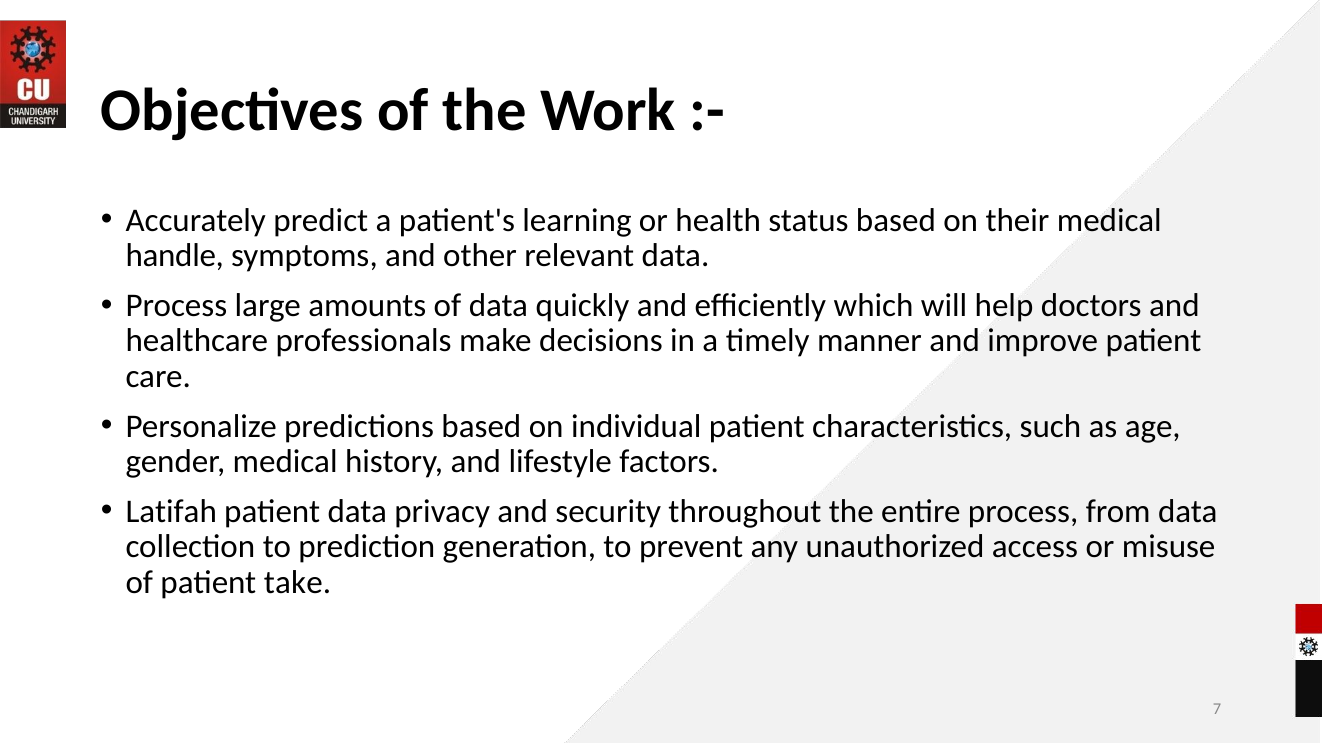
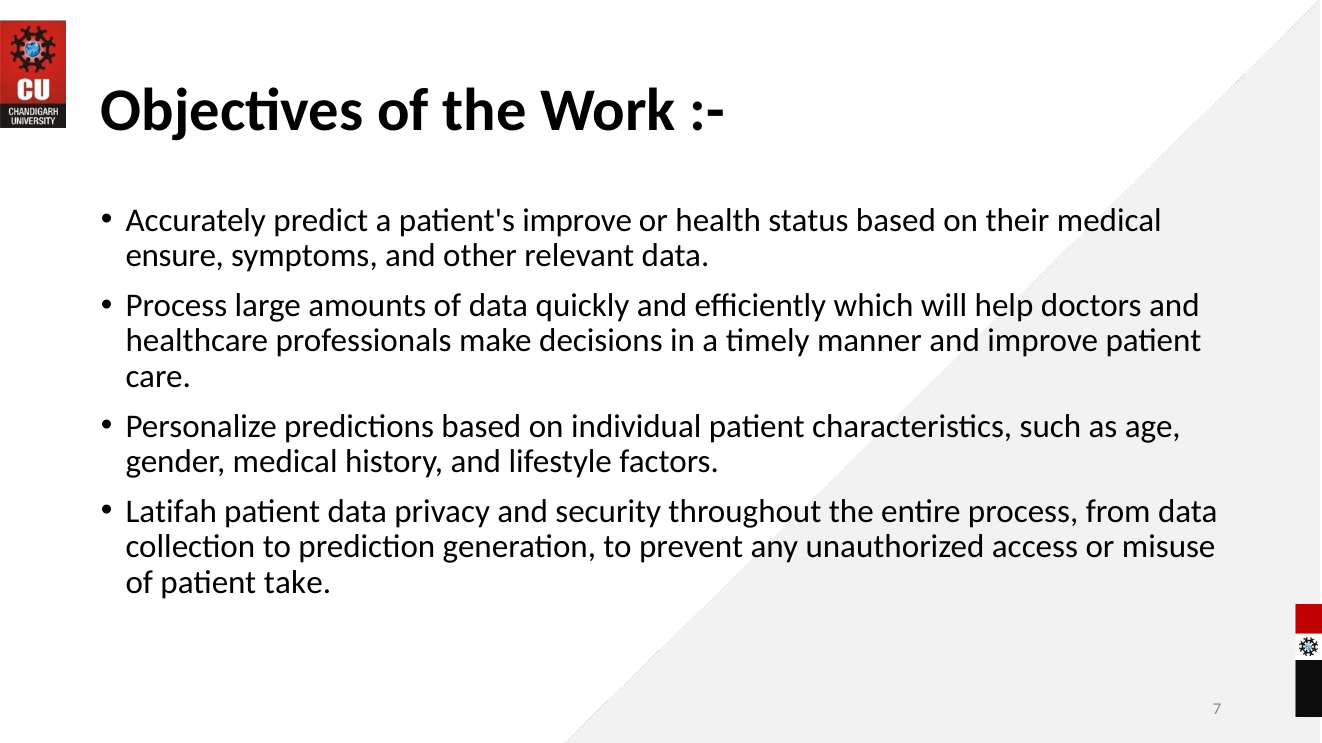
patient's learning: learning -> improve
handle: handle -> ensure
